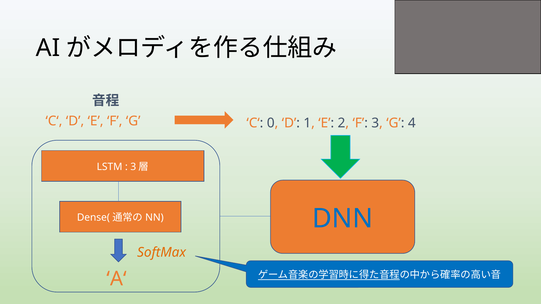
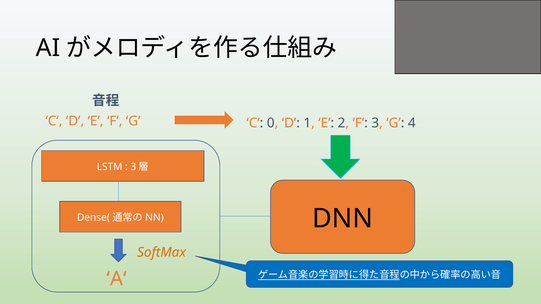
DNN colour: blue -> black
